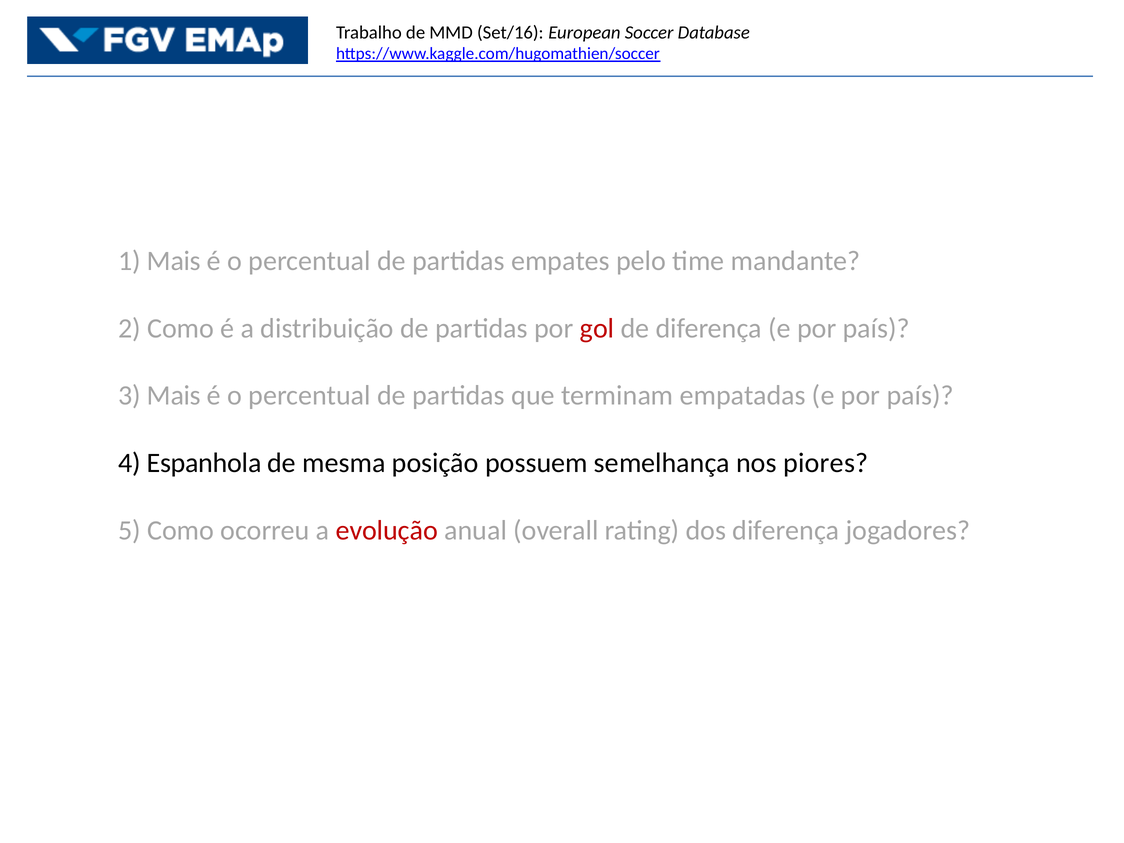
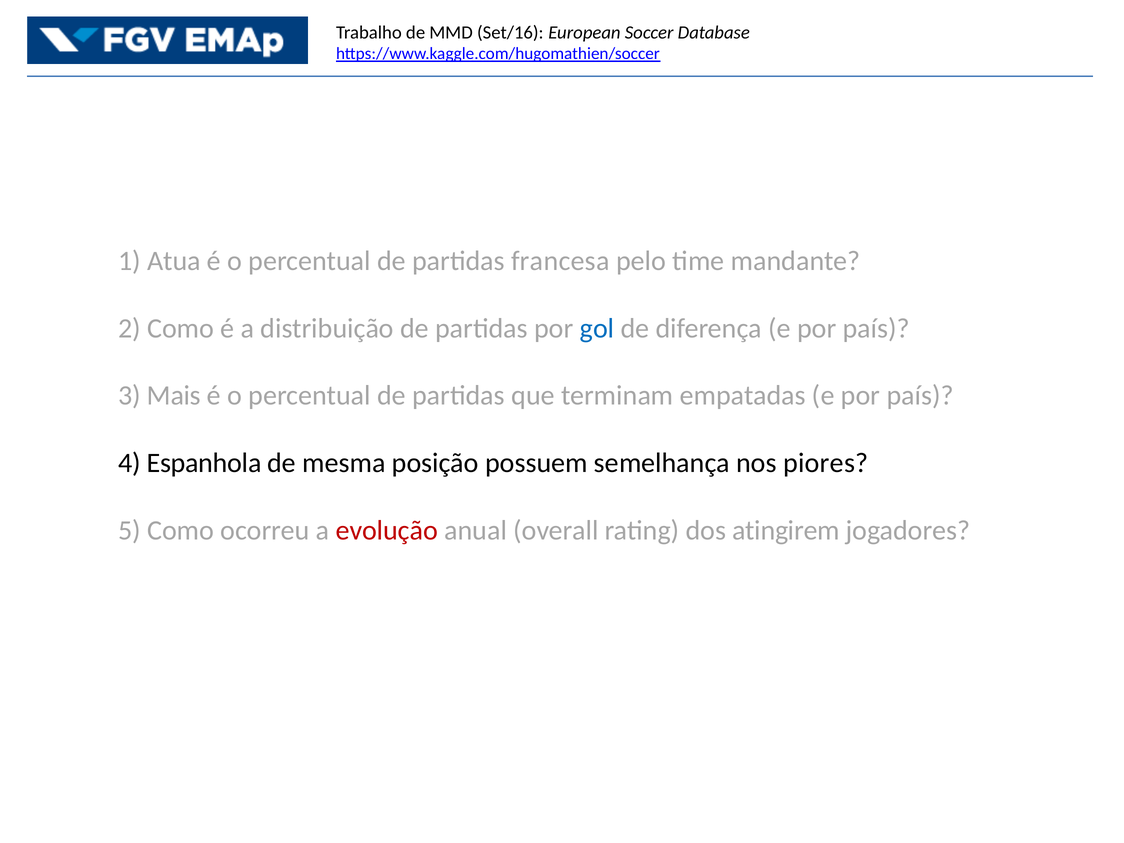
1 Mais: Mais -> Atua
empates: empates -> francesa
gol colour: red -> blue
dos diferença: diferença -> atingirem
